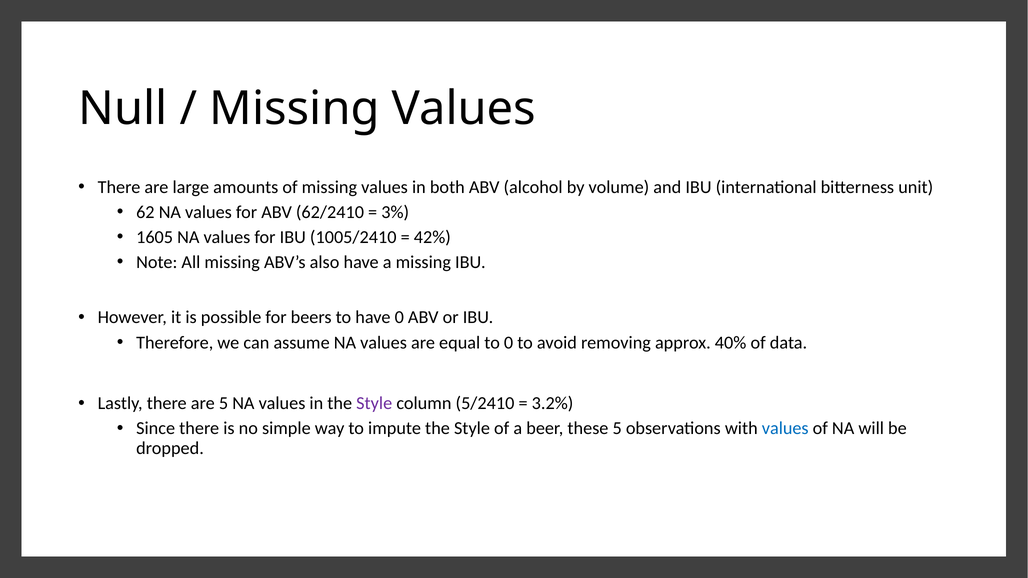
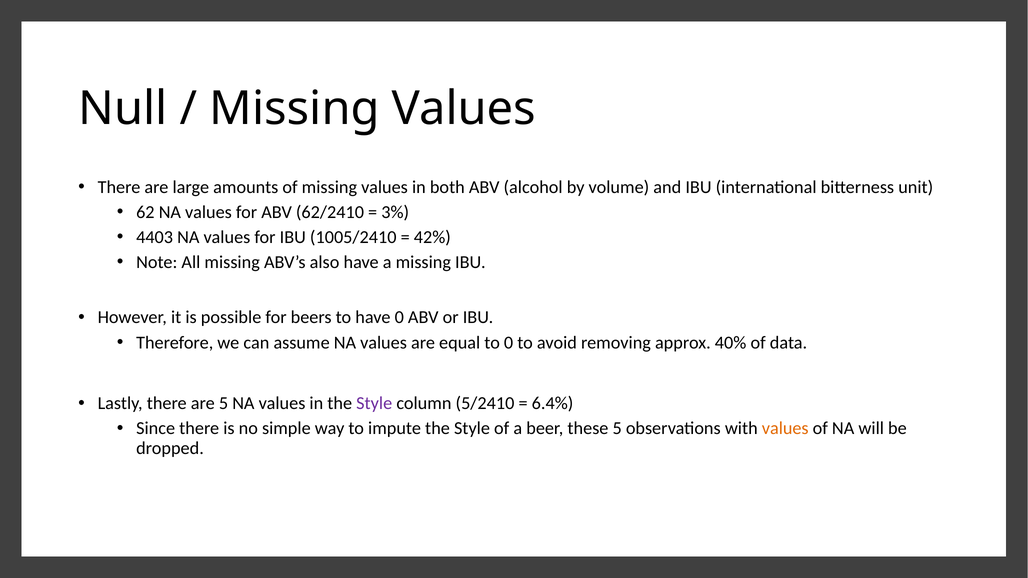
1605: 1605 -> 4403
3.2%: 3.2% -> 6.4%
values at (785, 429) colour: blue -> orange
